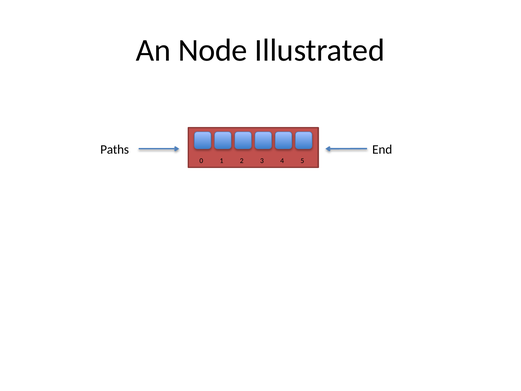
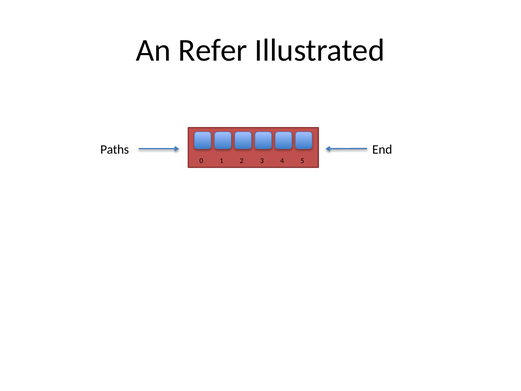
Node: Node -> Refer
